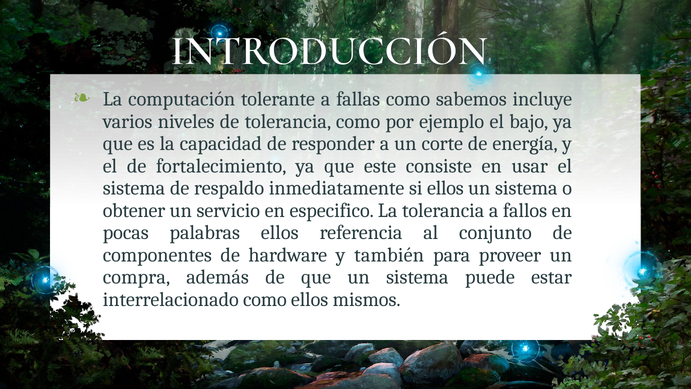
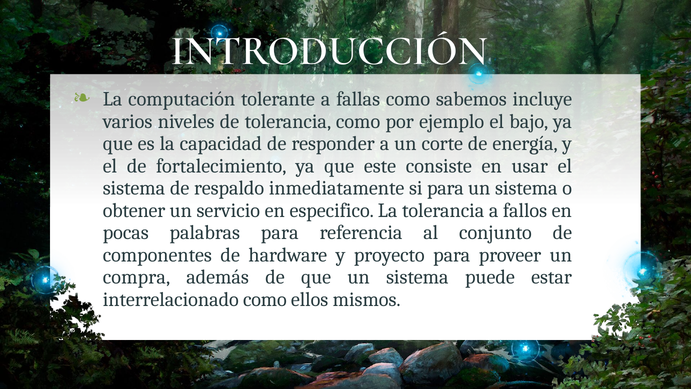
si ellos: ellos -> para
palabras ellos: ellos -> para
también: también -> proyecto
